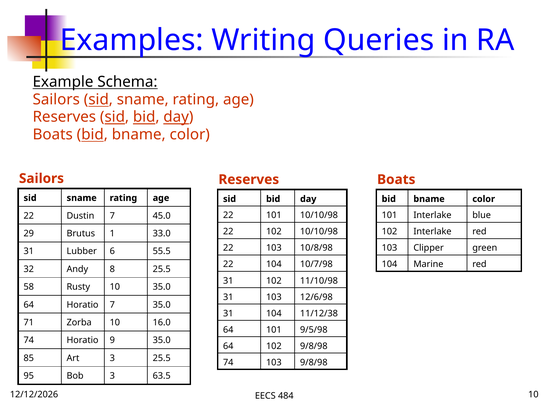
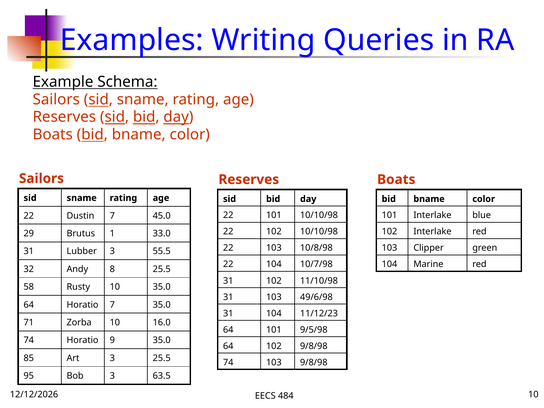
Lubber 6: 6 -> 3
12/6/98: 12/6/98 -> 49/6/98
11/12/38: 11/12/38 -> 11/12/23
